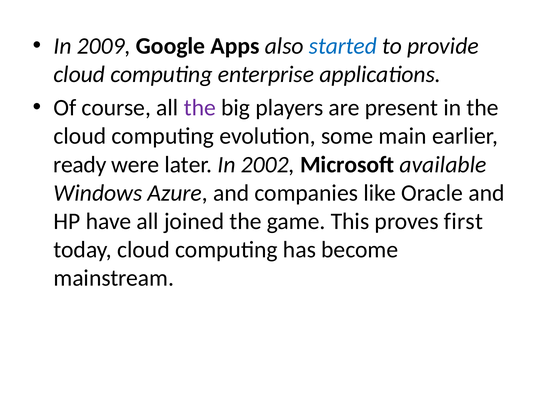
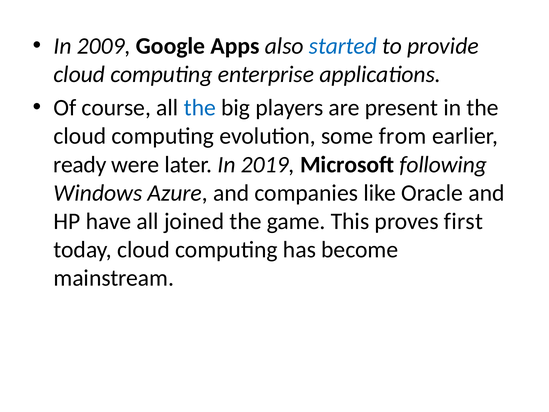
the at (200, 108) colour: purple -> blue
main: main -> from
2002: 2002 -> 2019
available: available -> following
